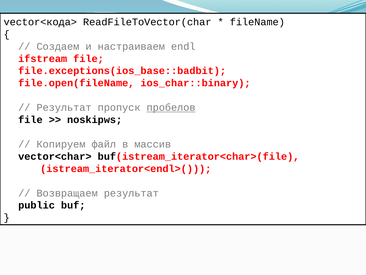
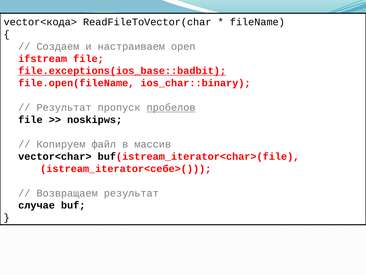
endl: endl -> open
file.exceptions(ios_base::badbit underline: none -> present
istream_iterator<endl>(: istream_iterator<endl>( -> istream_iterator<себе>(
public: public -> случае
